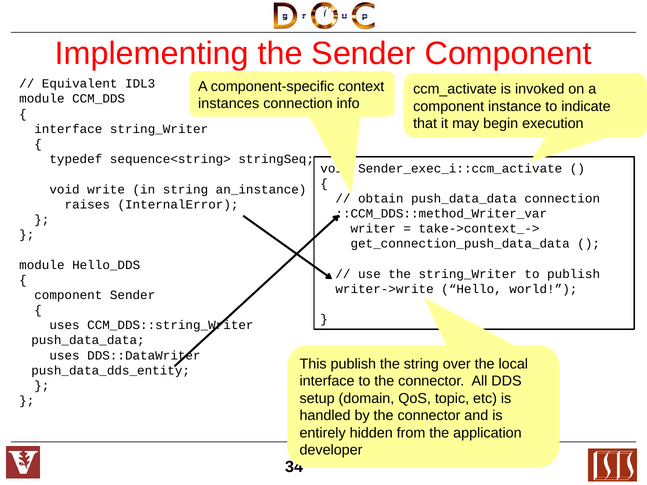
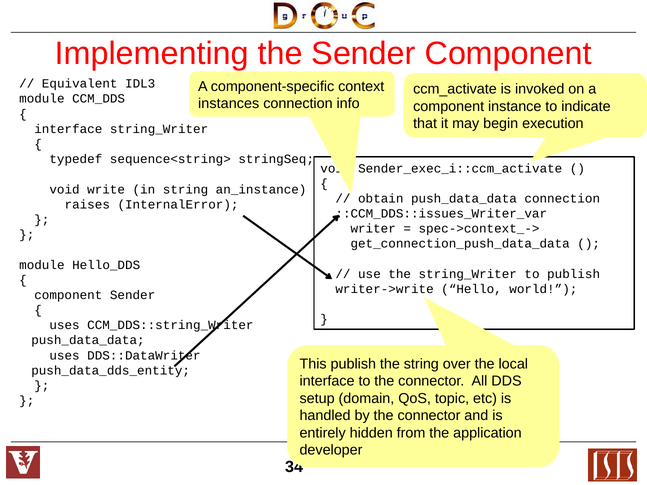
::CCM_DDS::method_Writer_var: ::CCM_DDS::method_Writer_var -> ::CCM_DDS::issues_Writer_var
take->context_->: take->context_-> -> spec->context_->
